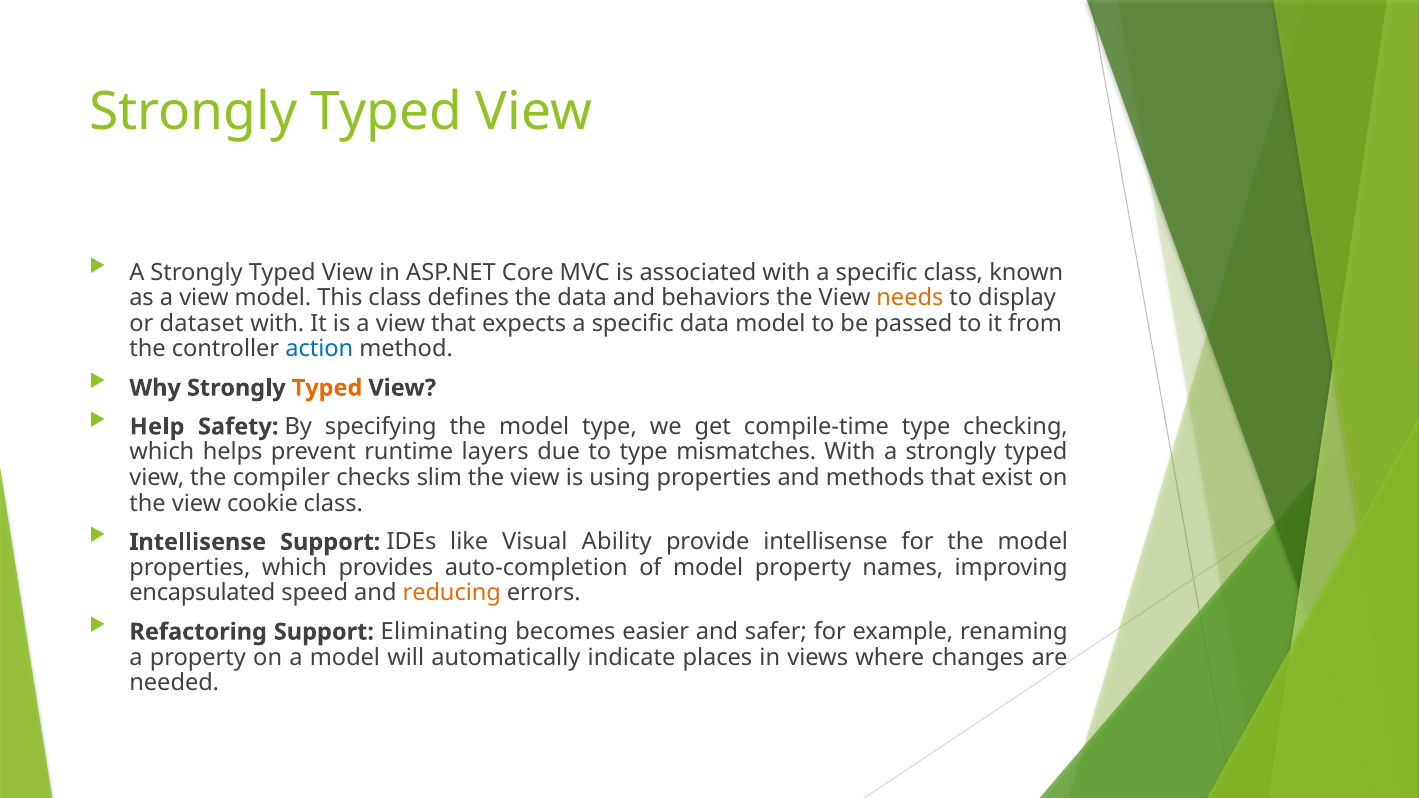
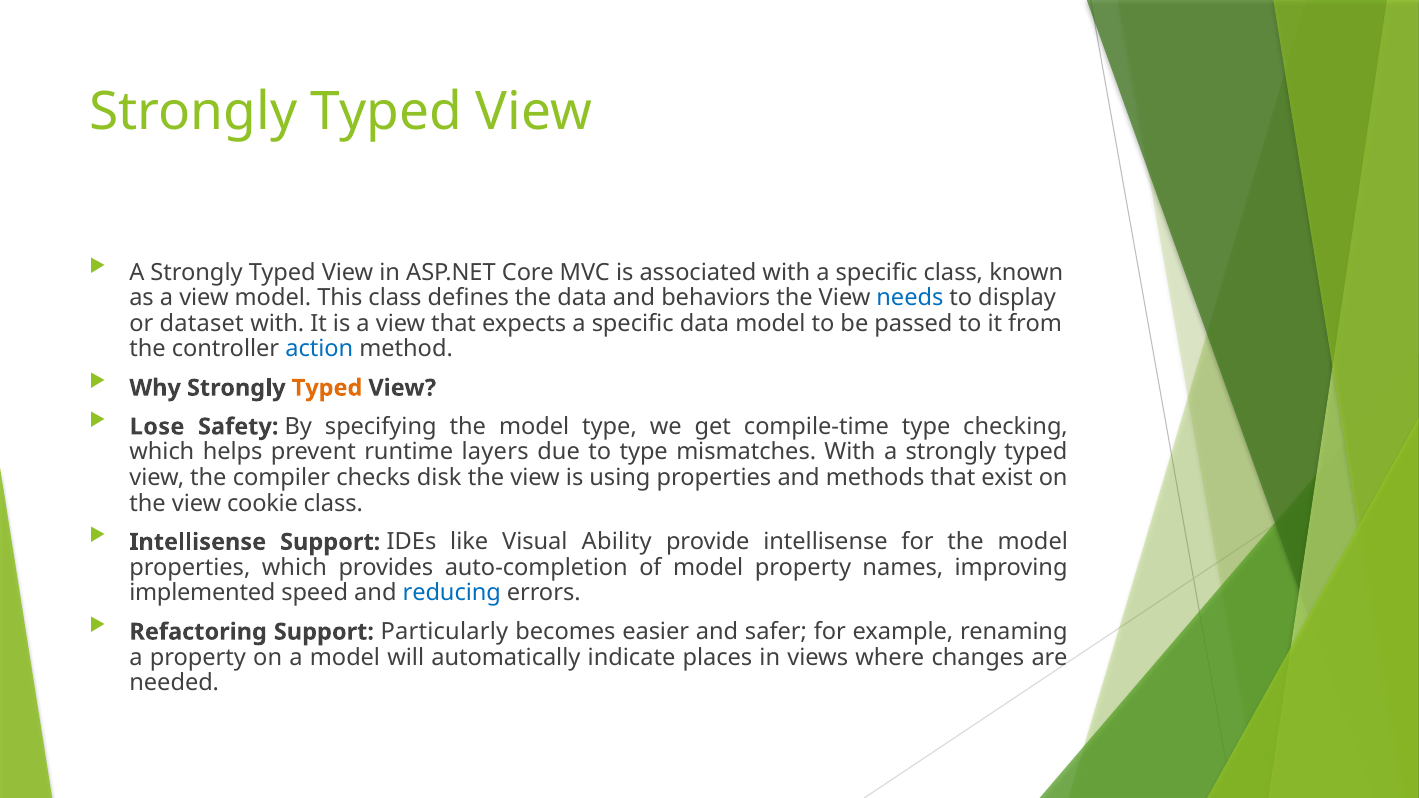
needs colour: orange -> blue
Help: Help -> Lose
slim: slim -> disk
encapsulated: encapsulated -> implemented
reducing colour: orange -> blue
Eliminating: Eliminating -> Particularly
